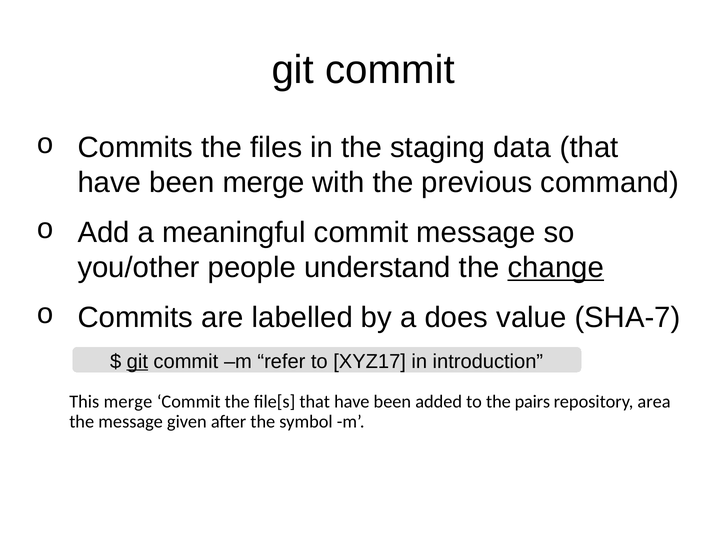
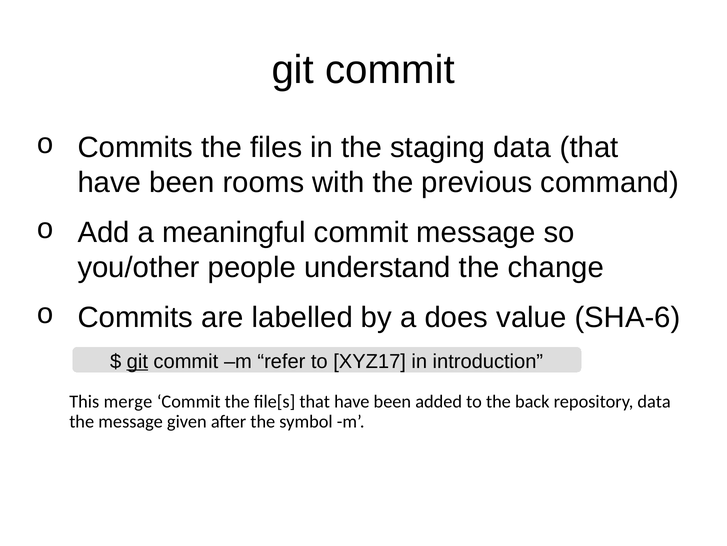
been merge: merge -> rooms
change underline: present -> none
SHA-7: SHA-7 -> SHA-6
pairs: pairs -> back
repository area: area -> data
